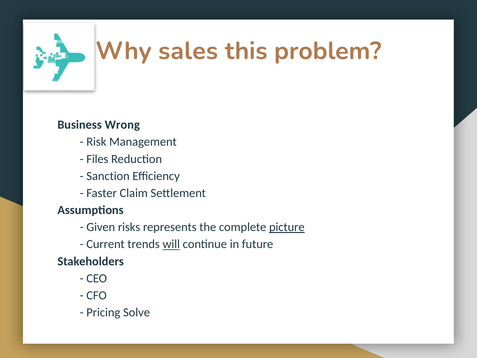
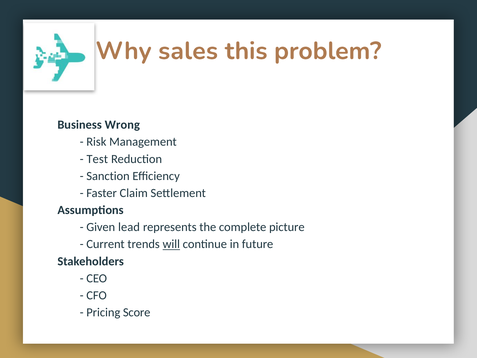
Files: Files -> Test
risks: risks -> lead
picture underline: present -> none
Solve: Solve -> Score
